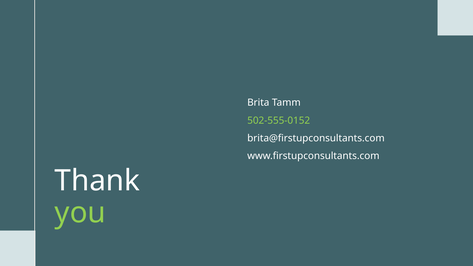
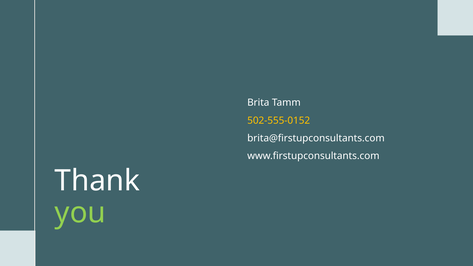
502-555-0152 colour: light green -> yellow
